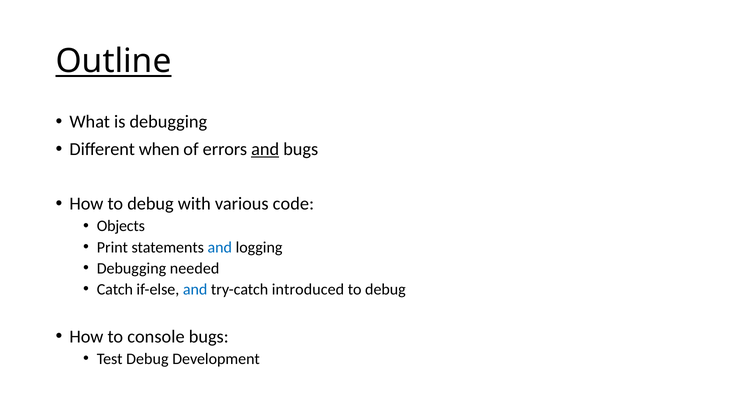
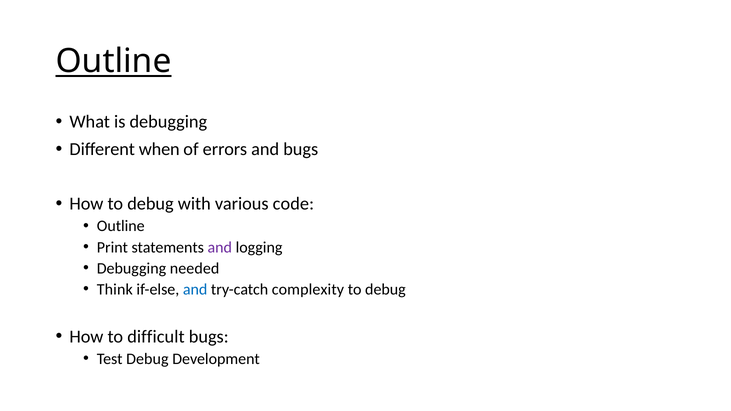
and at (265, 149) underline: present -> none
Objects at (121, 226): Objects -> Outline
and at (220, 247) colour: blue -> purple
Catch: Catch -> Think
introduced: introduced -> complexity
console: console -> difficult
